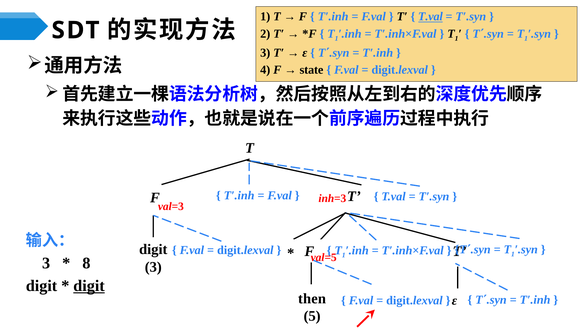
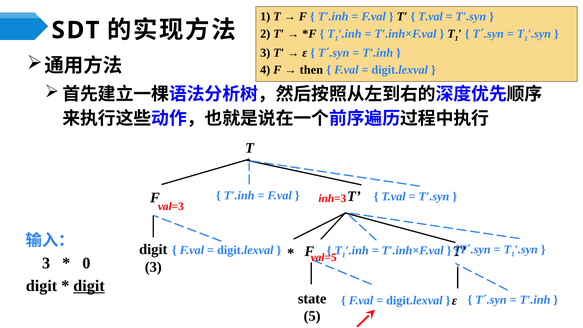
T.val at (430, 17) underline: present -> none
state: state -> then
8: 8 -> 0
then: then -> state
